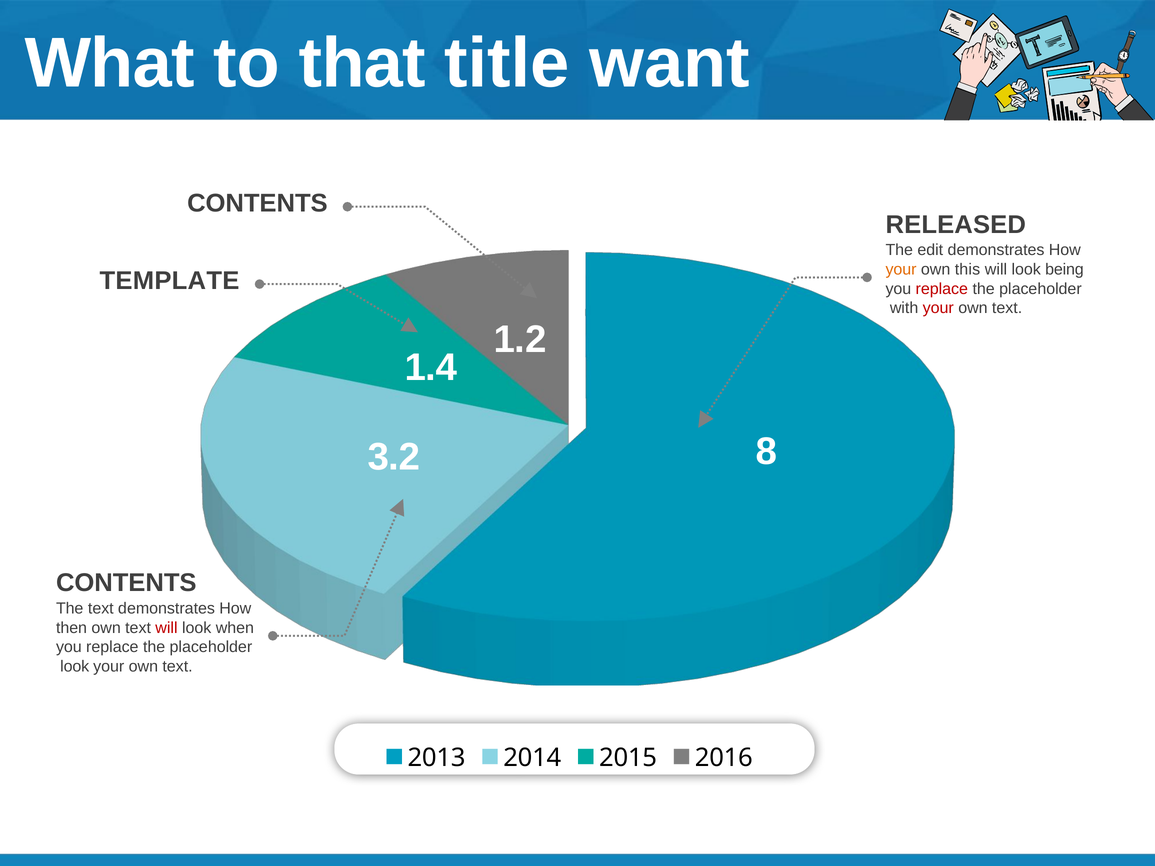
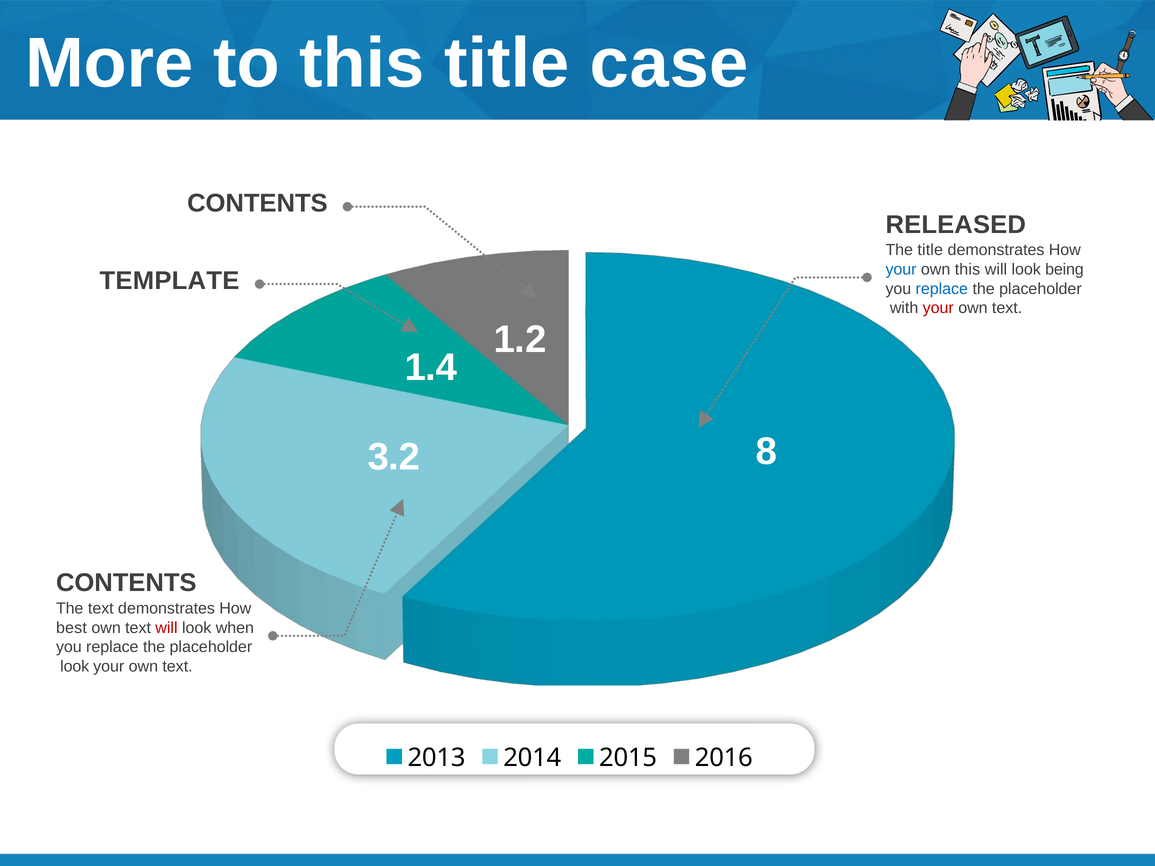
What: What -> More
to that: that -> this
want: want -> case
The edit: edit -> title
your at (901, 270) colour: orange -> blue
replace at (942, 289) colour: red -> blue
then: then -> best
